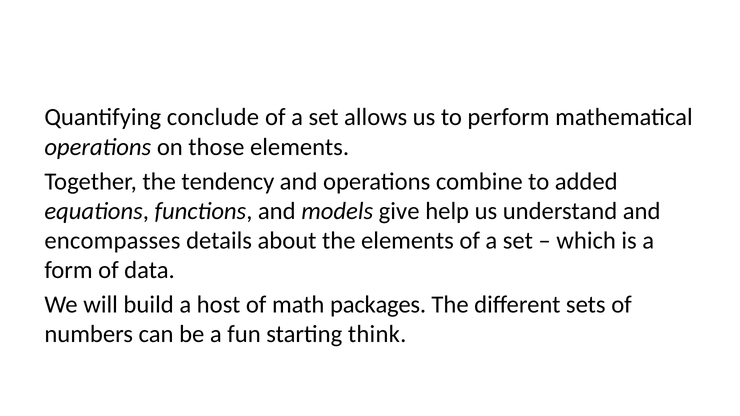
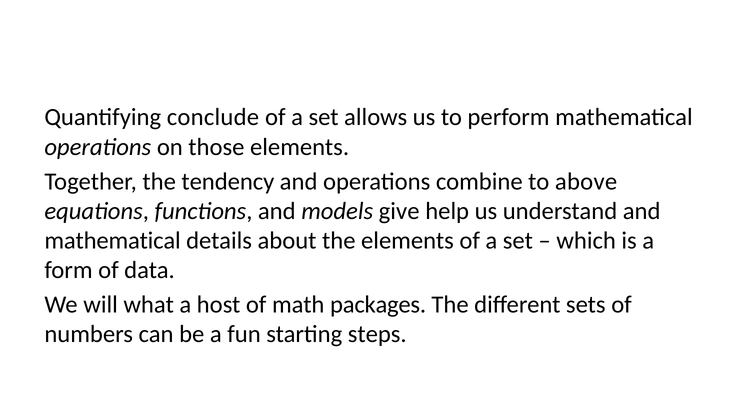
added: added -> above
encompasses at (112, 241): encompasses -> mathematical
build: build -> what
think: think -> steps
